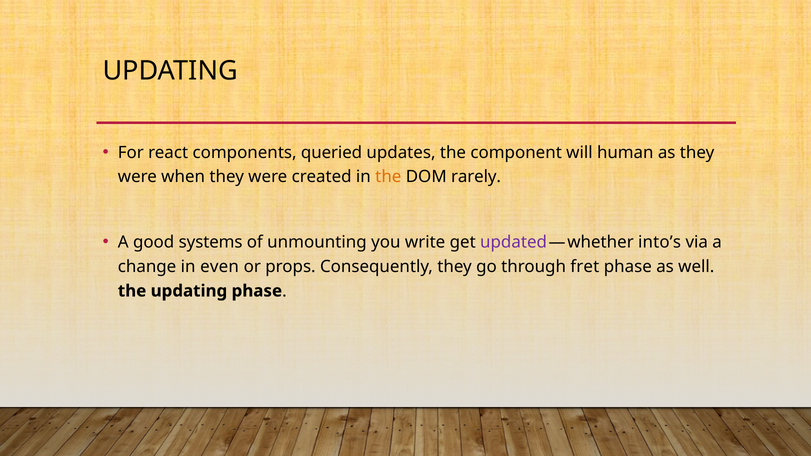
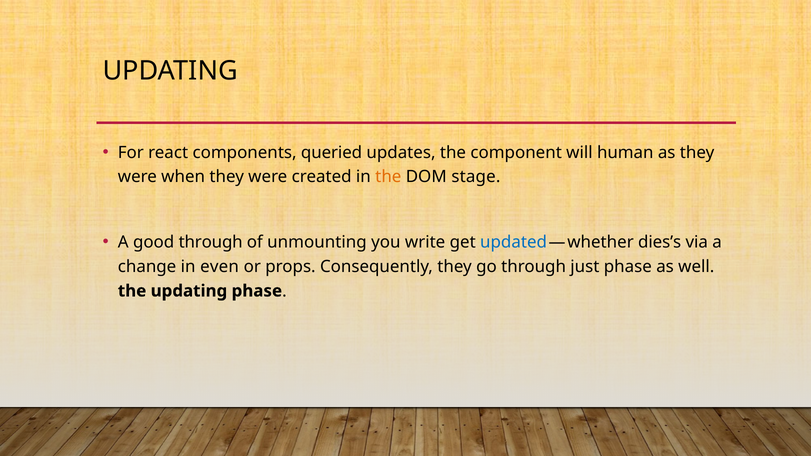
rarely: rarely -> stage
good systems: systems -> through
updated colour: purple -> blue
into’s: into’s -> dies’s
fret: fret -> just
